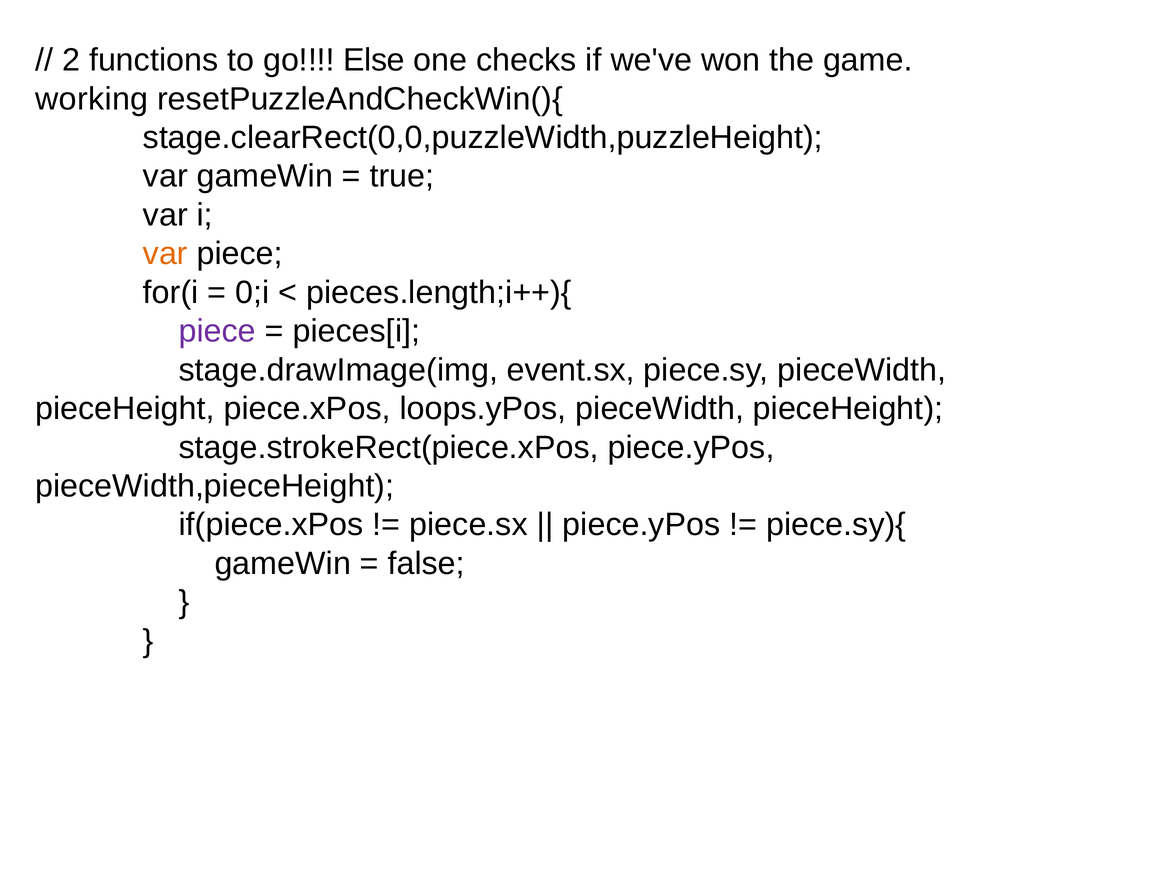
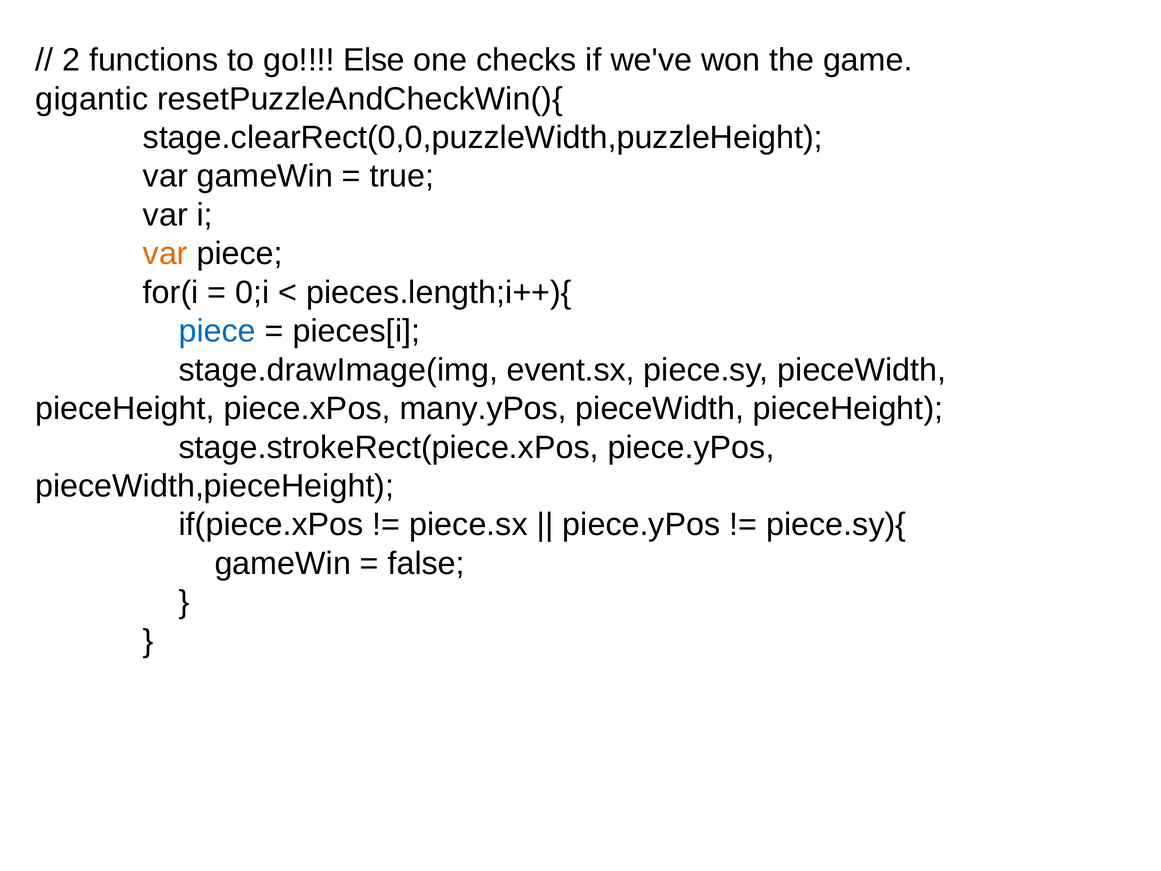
working: working -> gigantic
piece at (217, 331) colour: purple -> blue
loops.yPos: loops.yPos -> many.yPos
